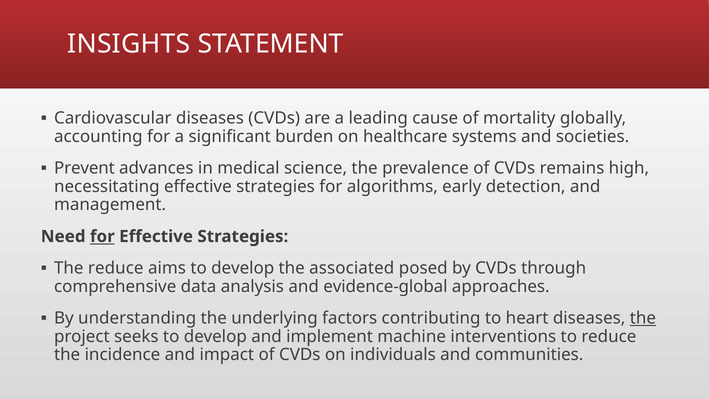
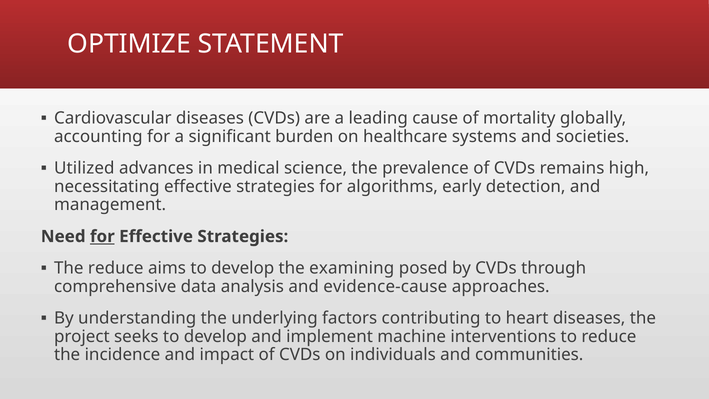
INSIGHTS: INSIGHTS -> OPTIMIZE
Prevent: Prevent -> Utilized
associated: associated -> examining
evidence-global: evidence-global -> evidence-cause
the at (643, 318) underline: present -> none
